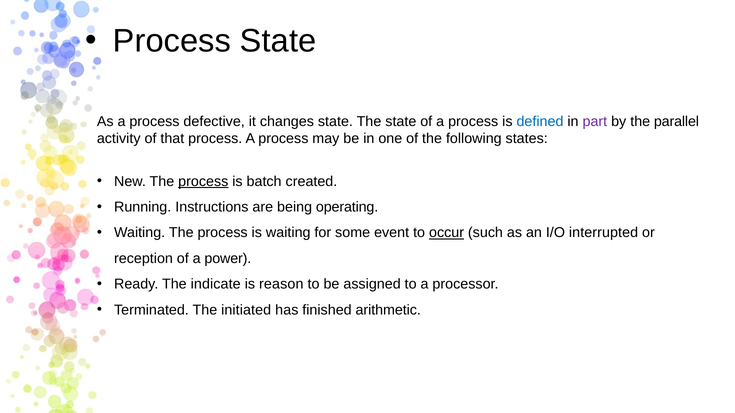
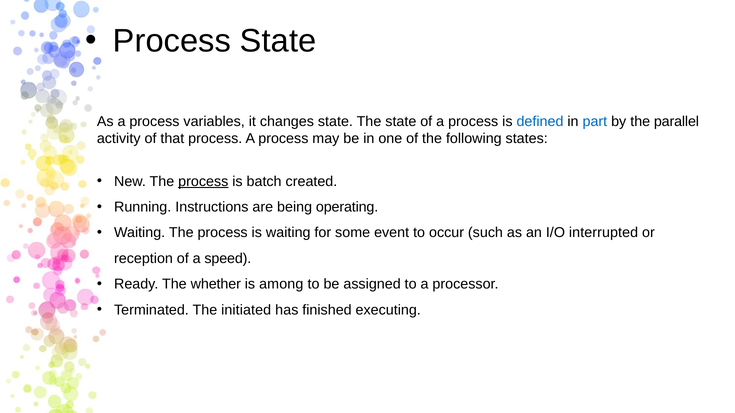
defective: defective -> variables
part colour: purple -> blue
occur underline: present -> none
power: power -> speed
indicate: indicate -> whether
reason: reason -> among
arithmetic: arithmetic -> executing
